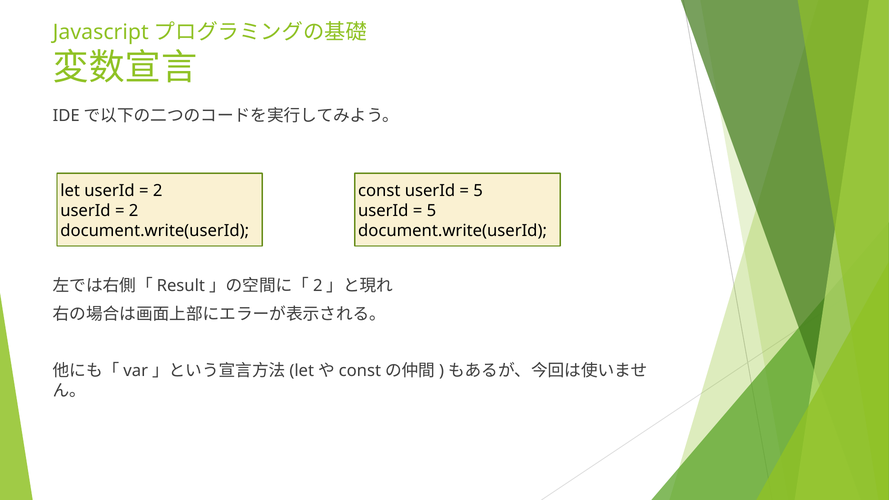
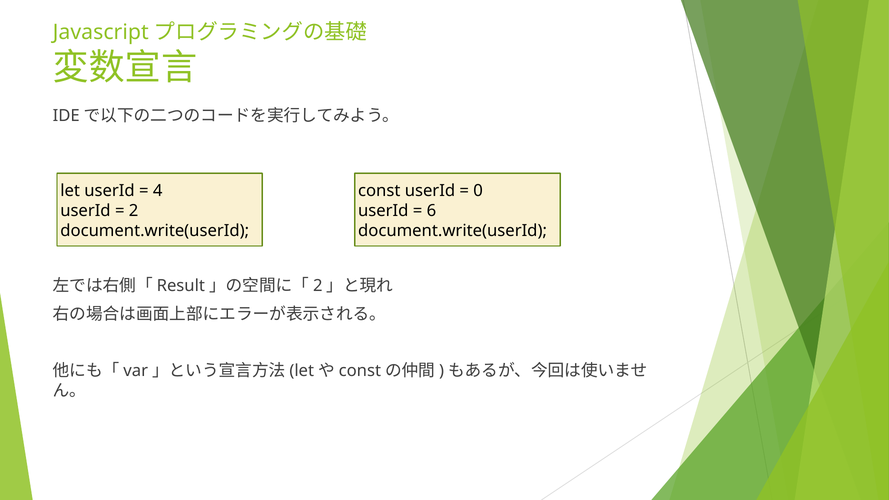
2 at (158, 191): 2 -> 4
5 at (478, 191): 5 -> 0
5 at (431, 211): 5 -> 6
